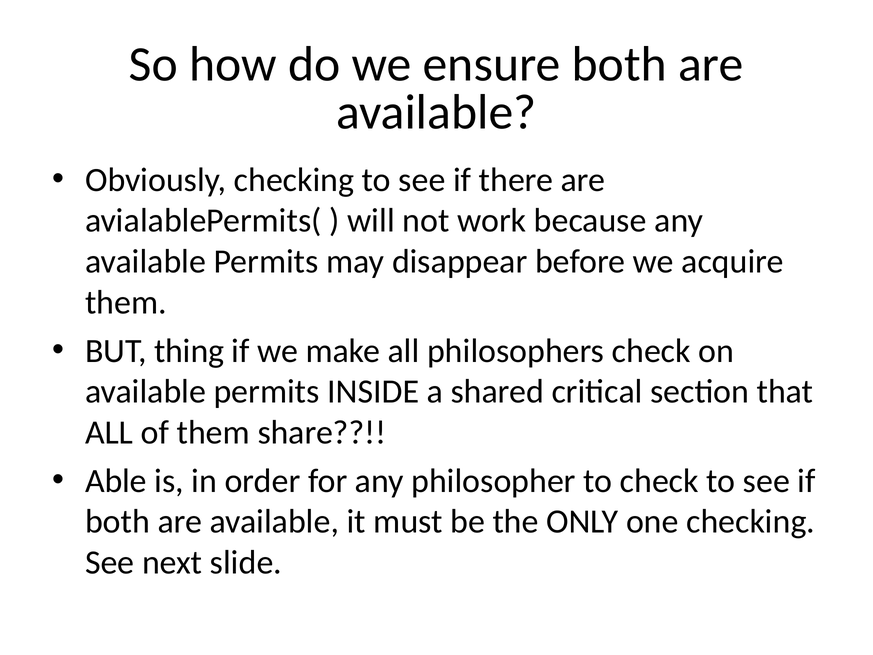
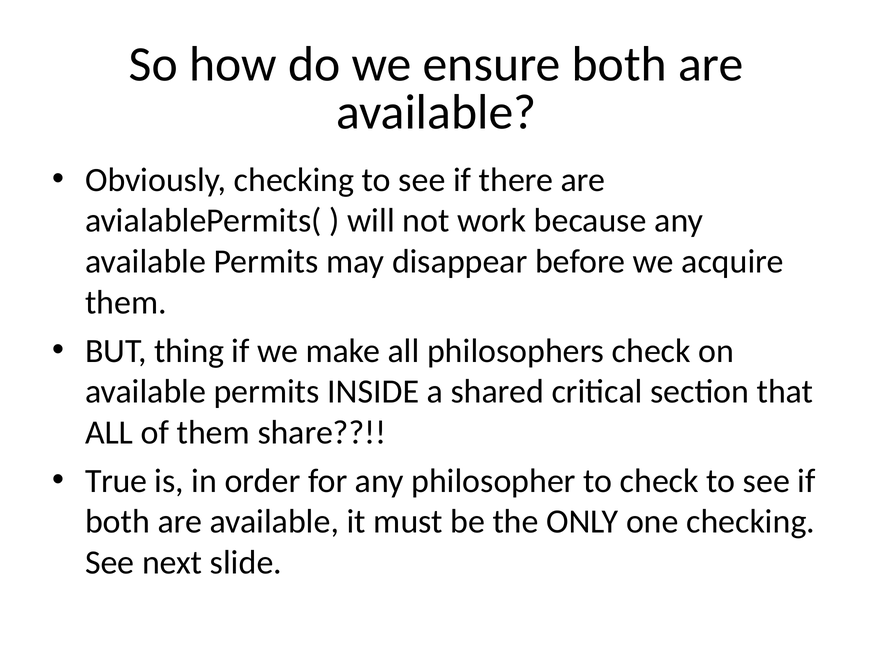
Able: Able -> True
